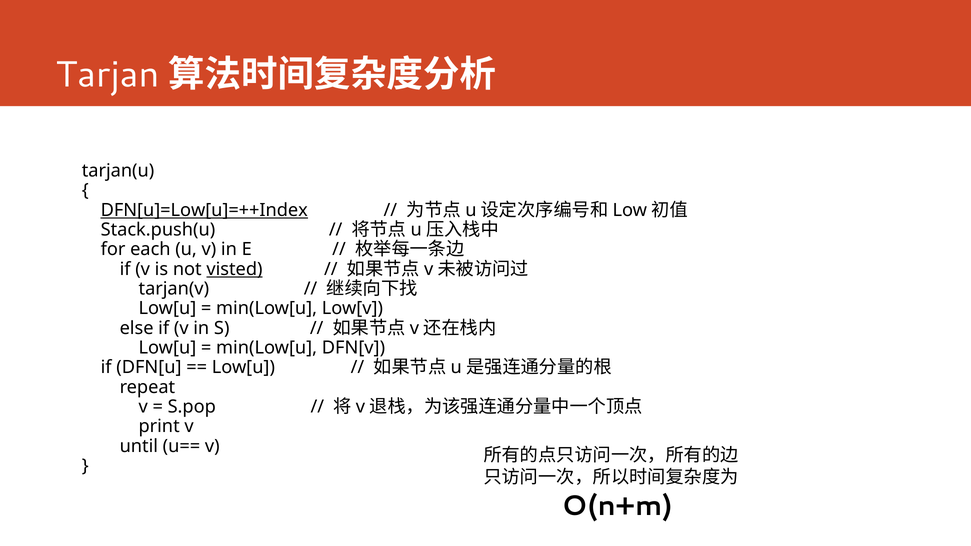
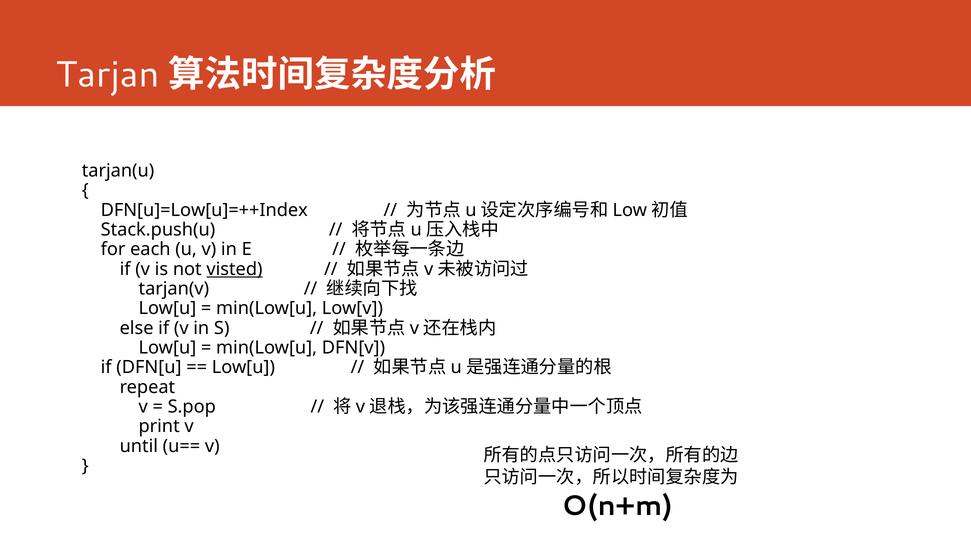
DFN[u]=Low[u]=++Index underline: present -> none
